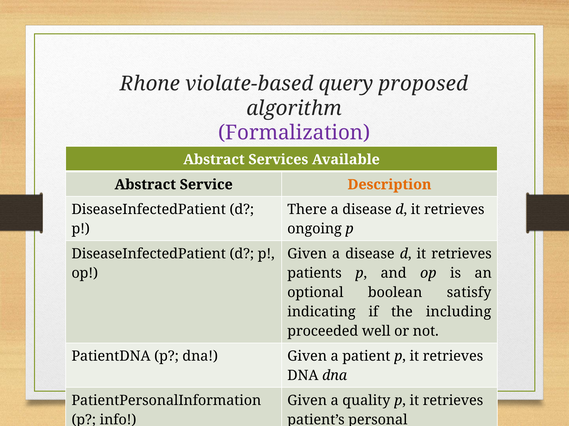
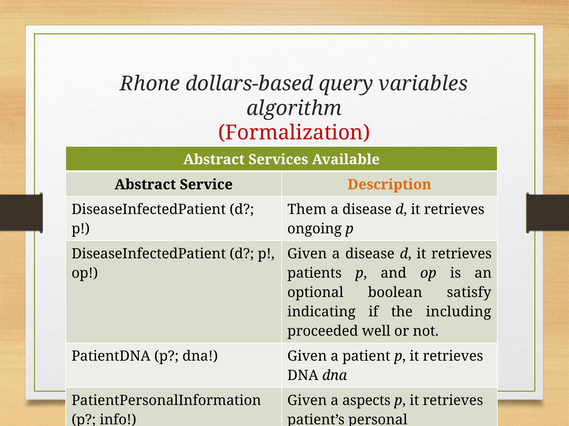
violate-based: violate-based -> dollars-based
proposed: proposed -> variables
Formalization colour: purple -> red
There: There -> Them
quality: quality -> aspects
